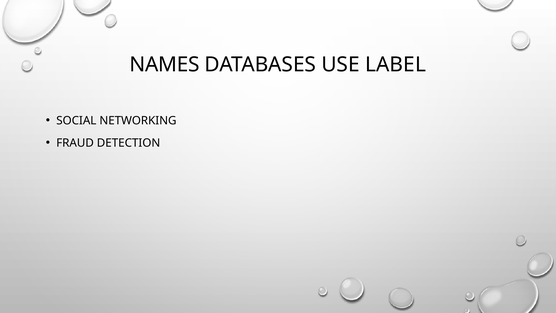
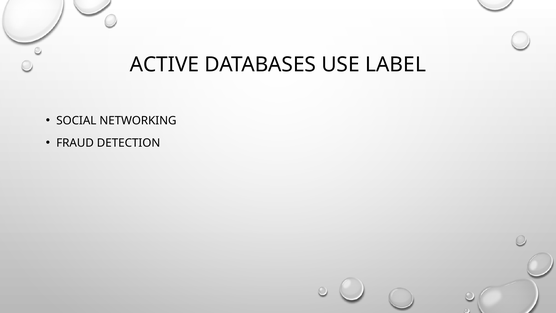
NAMES: NAMES -> ACTIVE
